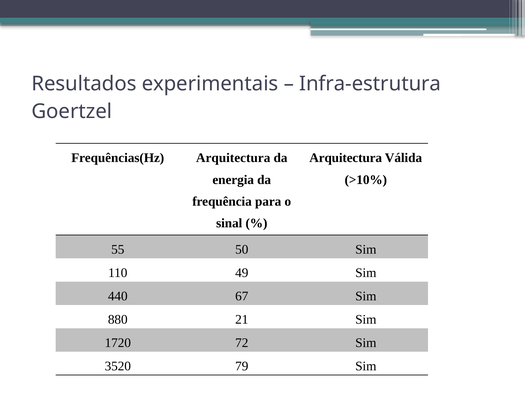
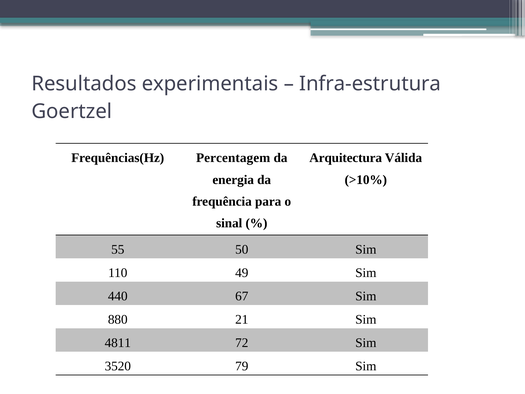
Frequências(Hz Arquitectura: Arquitectura -> Percentagem
1720: 1720 -> 4811
